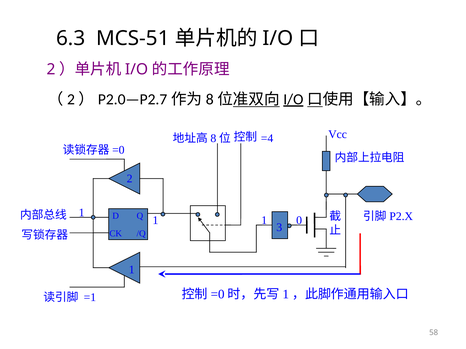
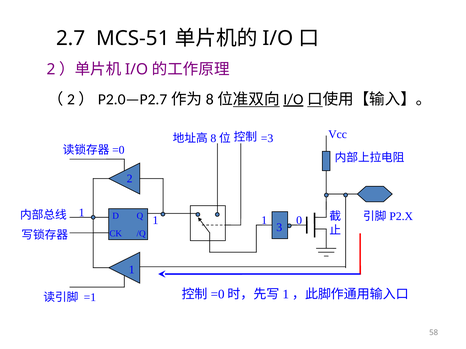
6.3: 6.3 -> 2.7
=4: =4 -> =3
